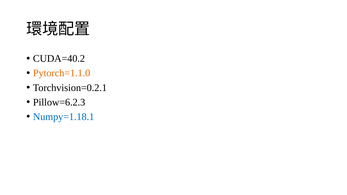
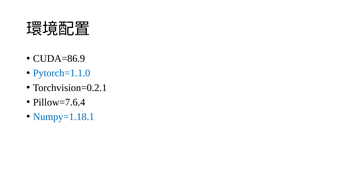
CUDA=40.2: CUDA=40.2 -> CUDA=86.9
Pytorch=1.1.0 colour: orange -> blue
Pillow=6.2.3: Pillow=6.2.3 -> Pillow=7.6.4
